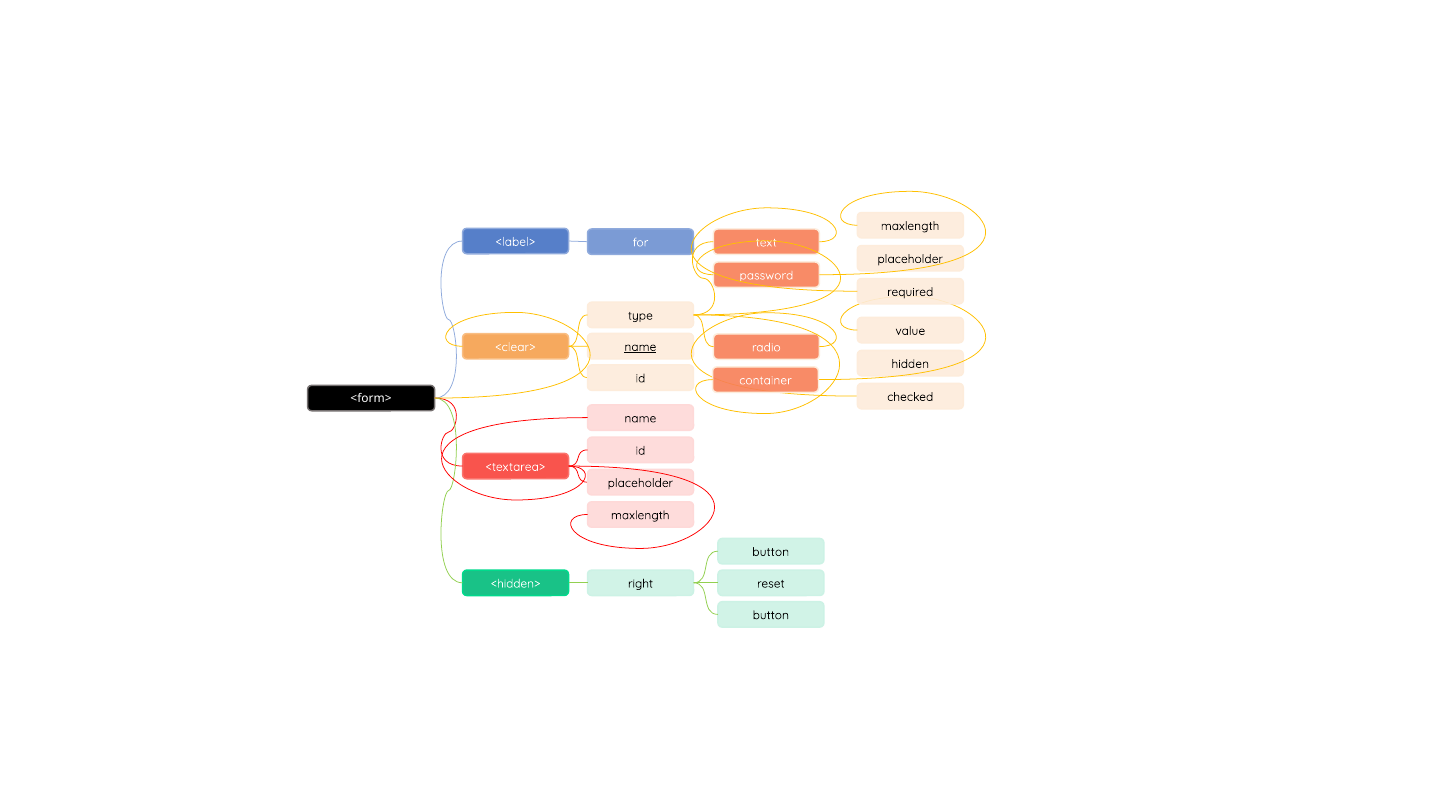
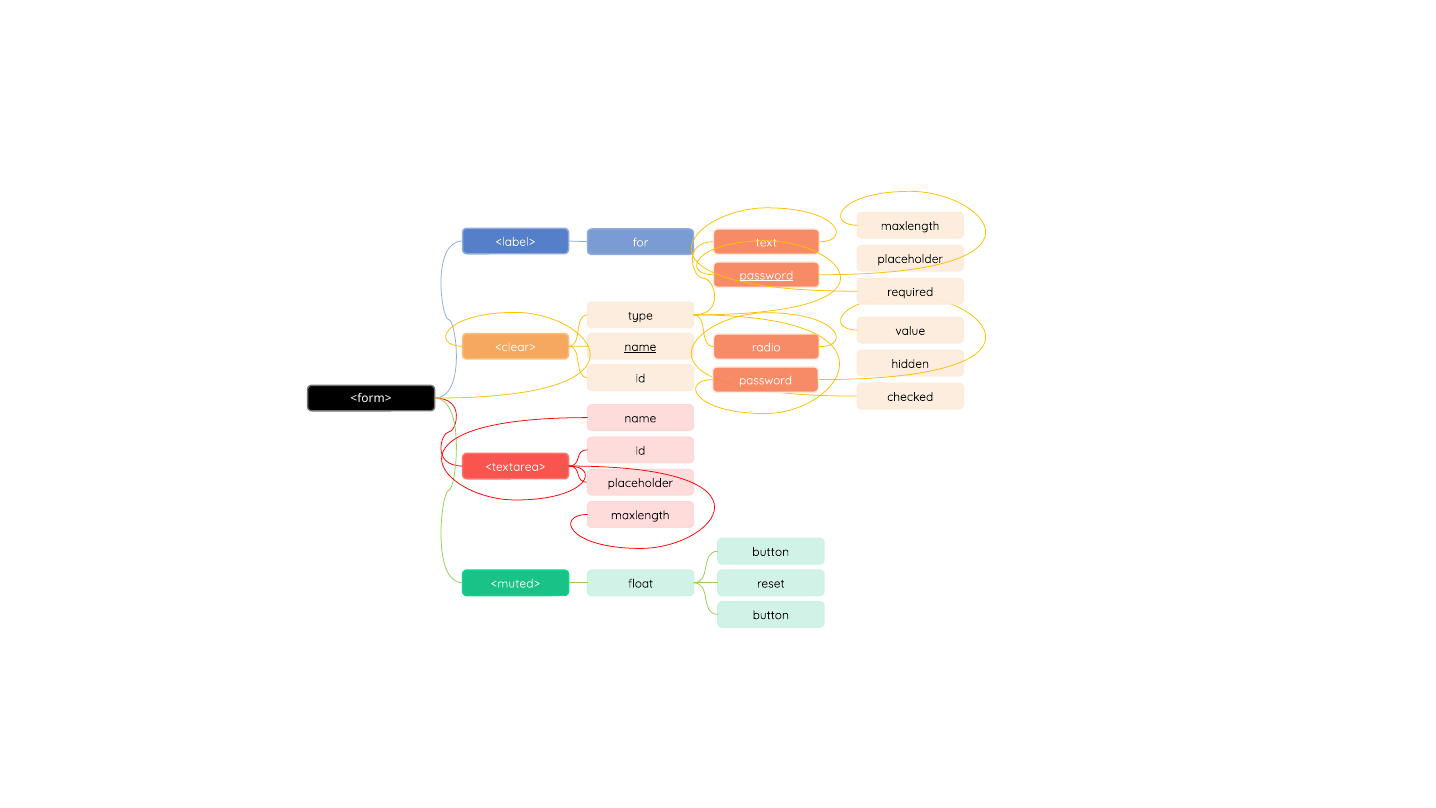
password at (766, 275) underline: none -> present
container at (765, 380): container -> password
<hidden>: <hidden> -> <muted>
right: right -> float
